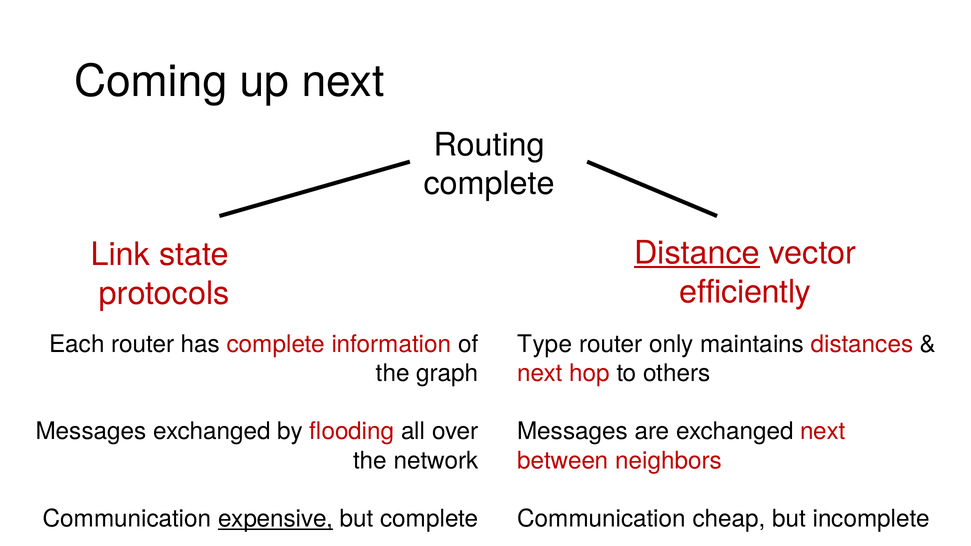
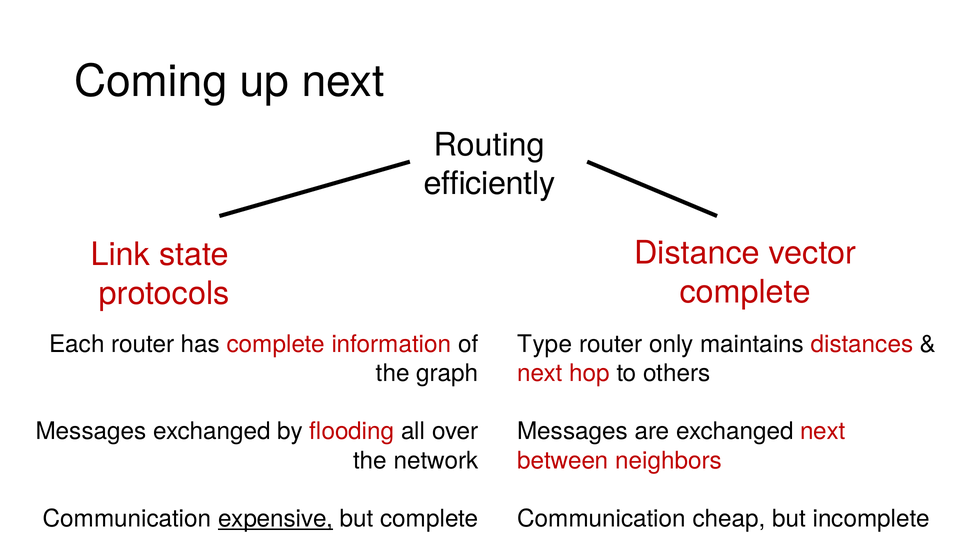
complete at (489, 184): complete -> efficiently
Distance underline: present -> none
efficiently at (745, 292): efficiently -> complete
